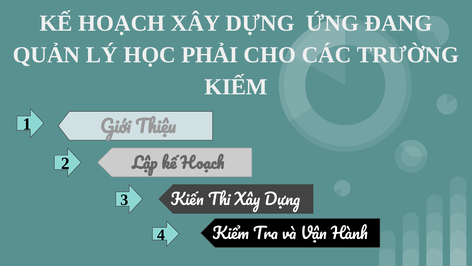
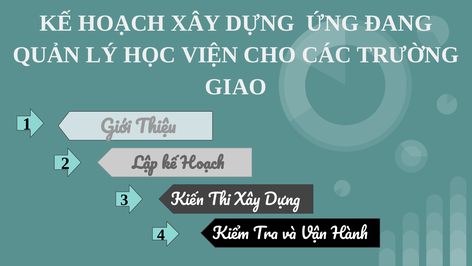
PHẢI: PHẢI -> VIỆN
KIẾM: KIẾM -> GIAO
